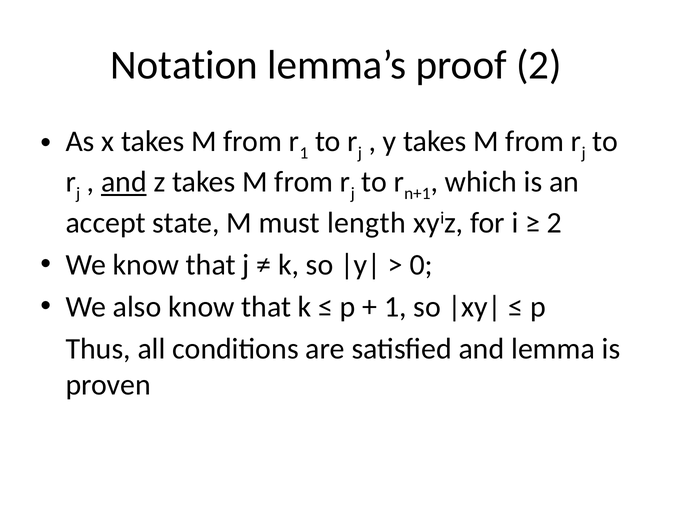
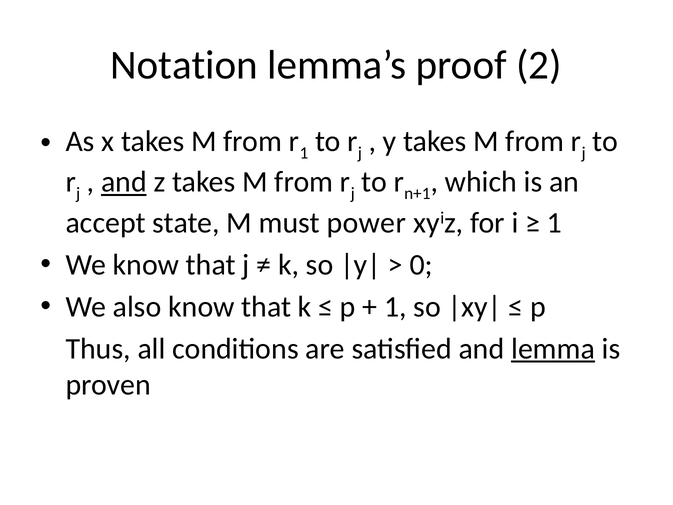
length: length -> power
2 at (555, 223): 2 -> 1
lemma underline: none -> present
